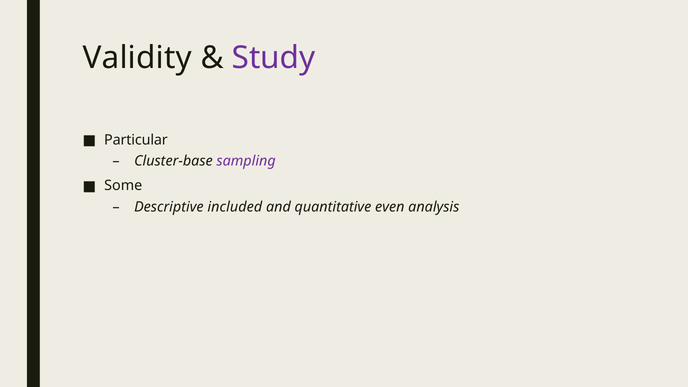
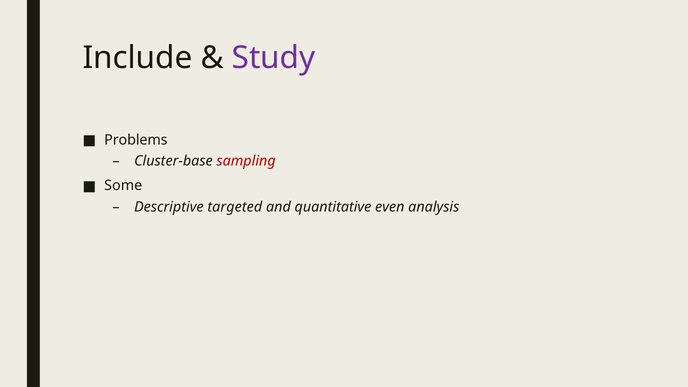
Validity: Validity -> Include
Particular: Particular -> Problems
sampling colour: purple -> red
included: included -> targeted
